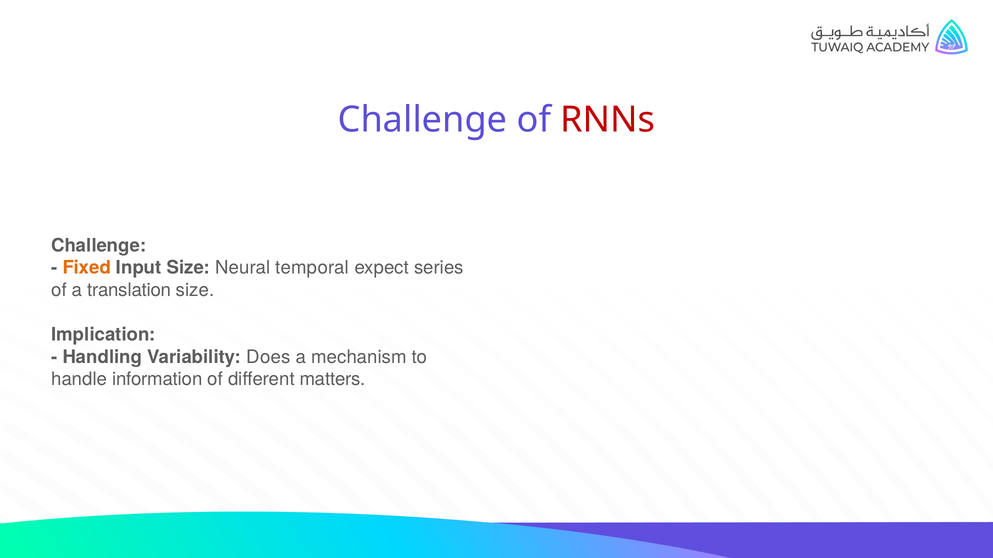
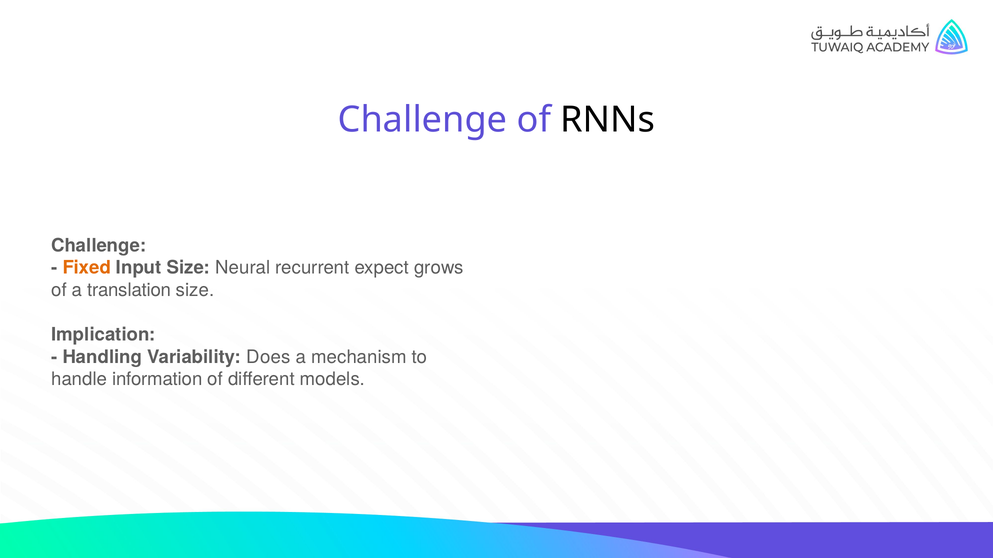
RNNs colour: red -> black
temporal: temporal -> recurrent
series: series -> grows
matters: matters -> models
